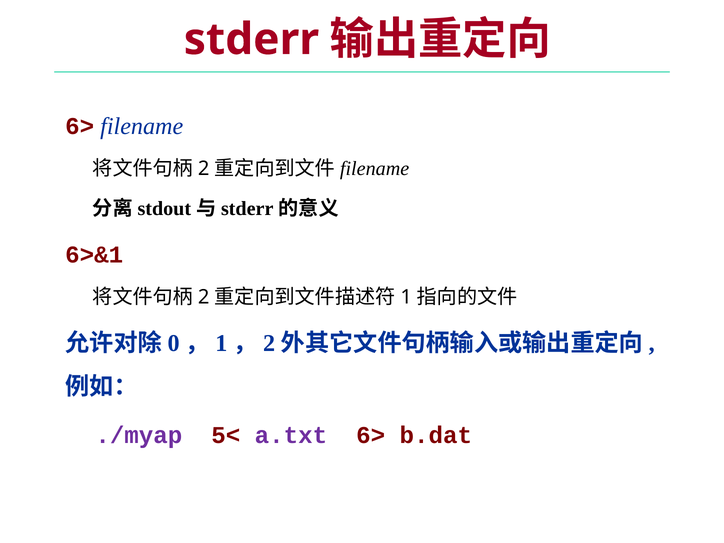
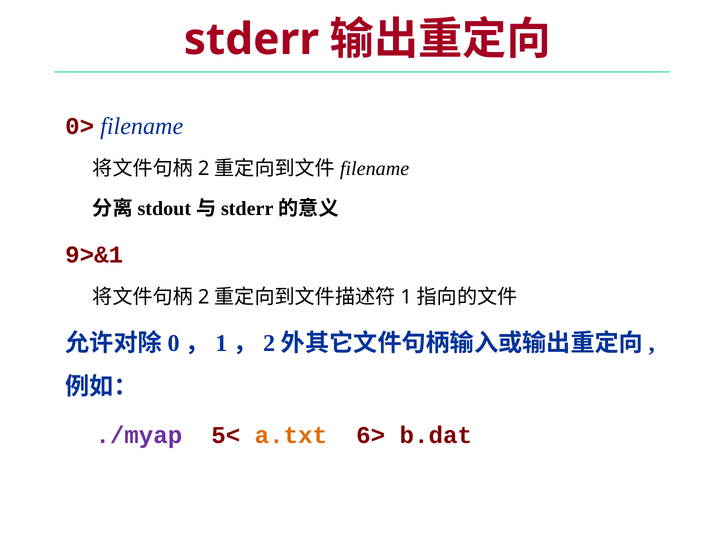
6> at (80, 126): 6> -> 0>
6>&1: 6>&1 -> 9>&1
a.txt colour: purple -> orange
